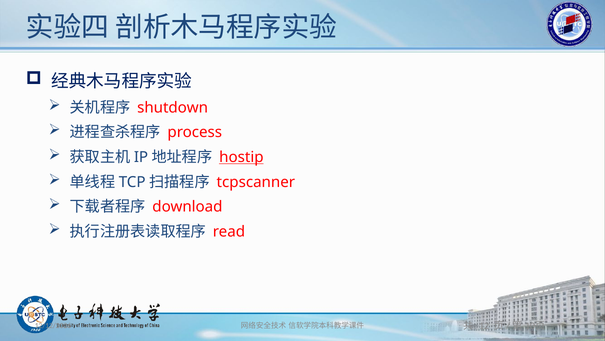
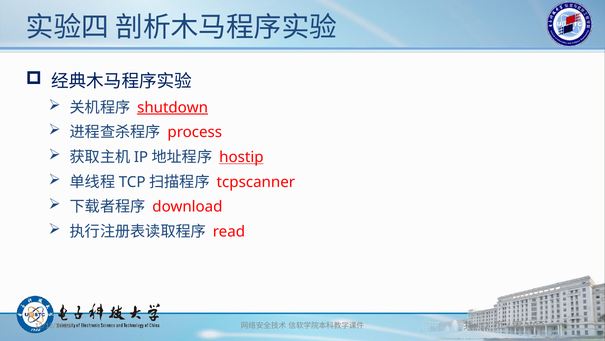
shutdown underline: none -> present
